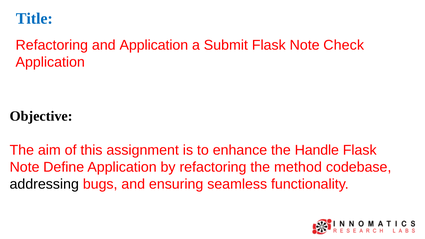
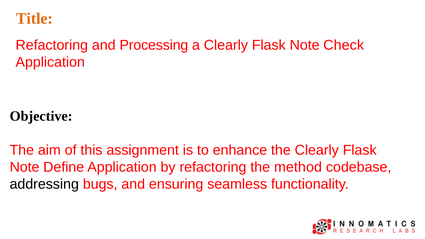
Title colour: blue -> orange
and Application: Application -> Processing
a Submit: Submit -> Clearly
the Handle: Handle -> Clearly
